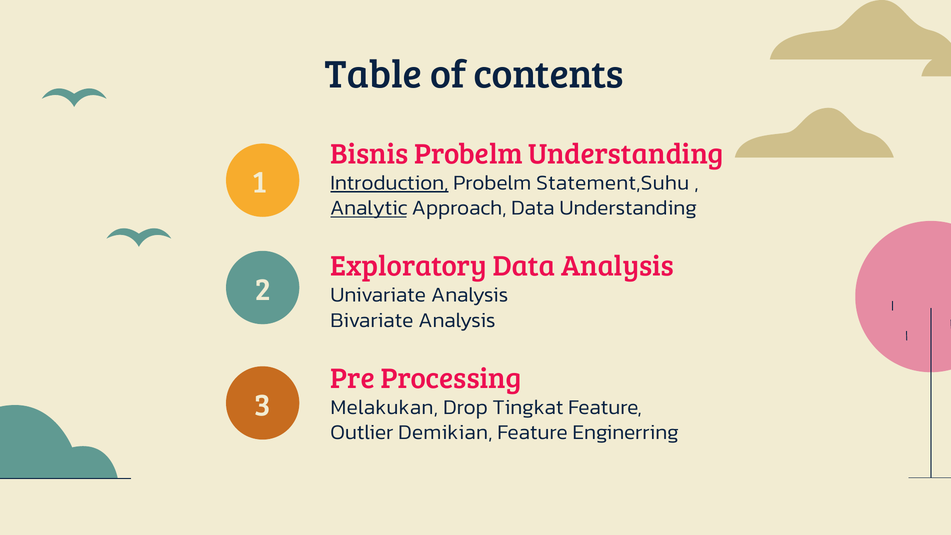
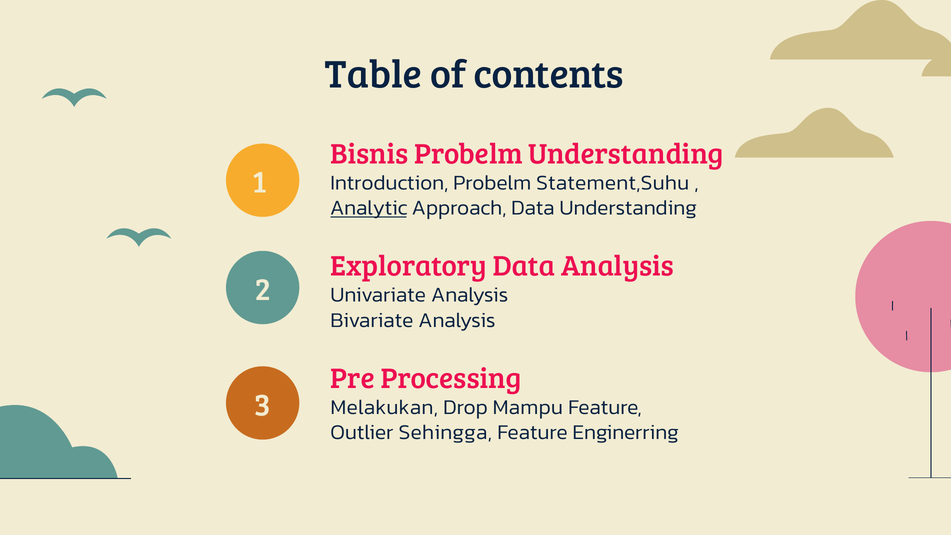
Introduction underline: present -> none
Tingkat: Tingkat -> Mampu
Demikian: Demikian -> Sehingga
